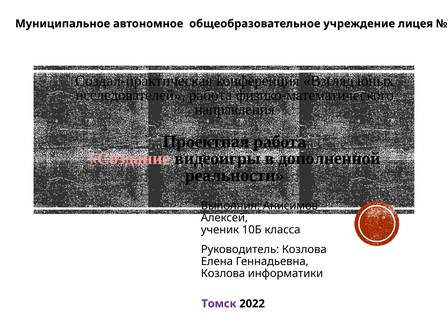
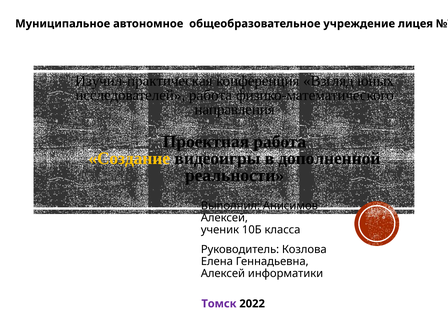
Создал-практическая: Создал-практическая -> Изучил-практическая
Создание colour: pink -> yellow
Козлова at (223, 274): Козлова -> Алексей
